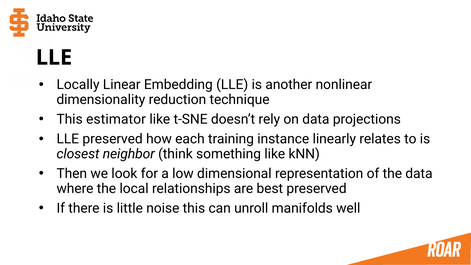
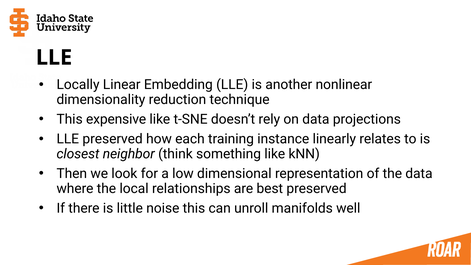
estimator: estimator -> expensive
